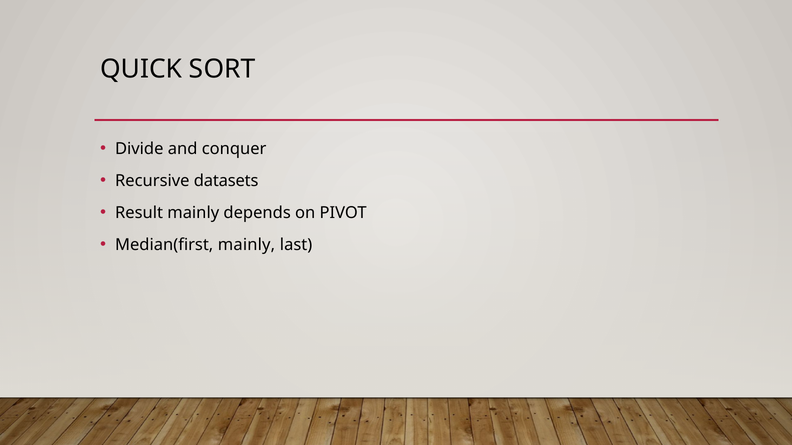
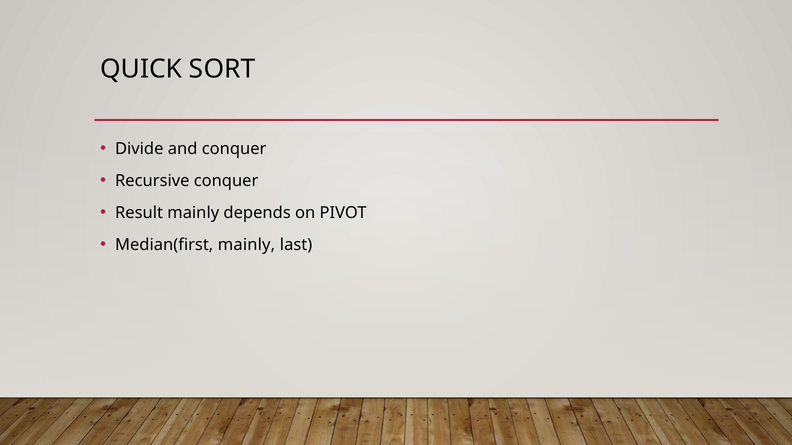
Recursive datasets: datasets -> conquer
